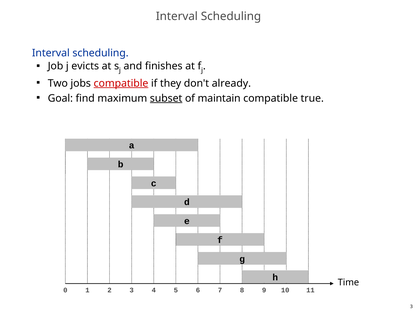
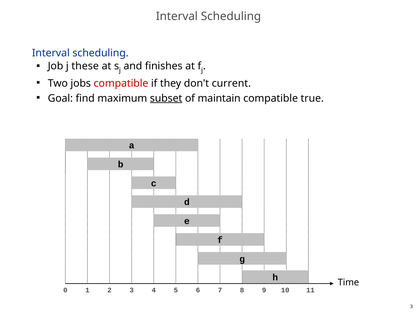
evicts: evicts -> these
compatible at (121, 83) underline: present -> none
already: already -> current
